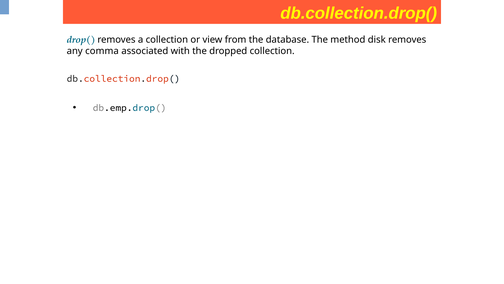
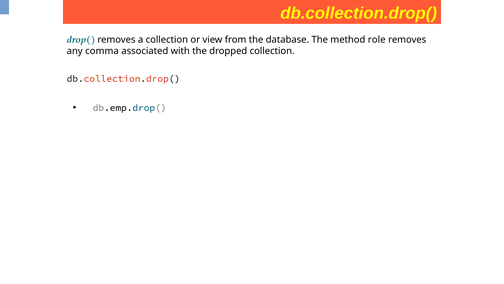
disk: disk -> role
